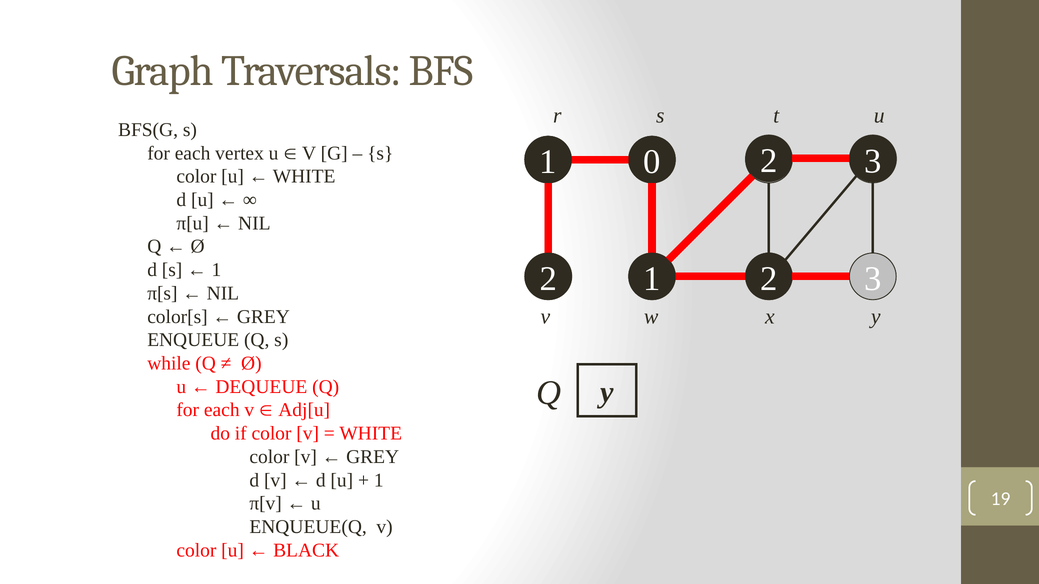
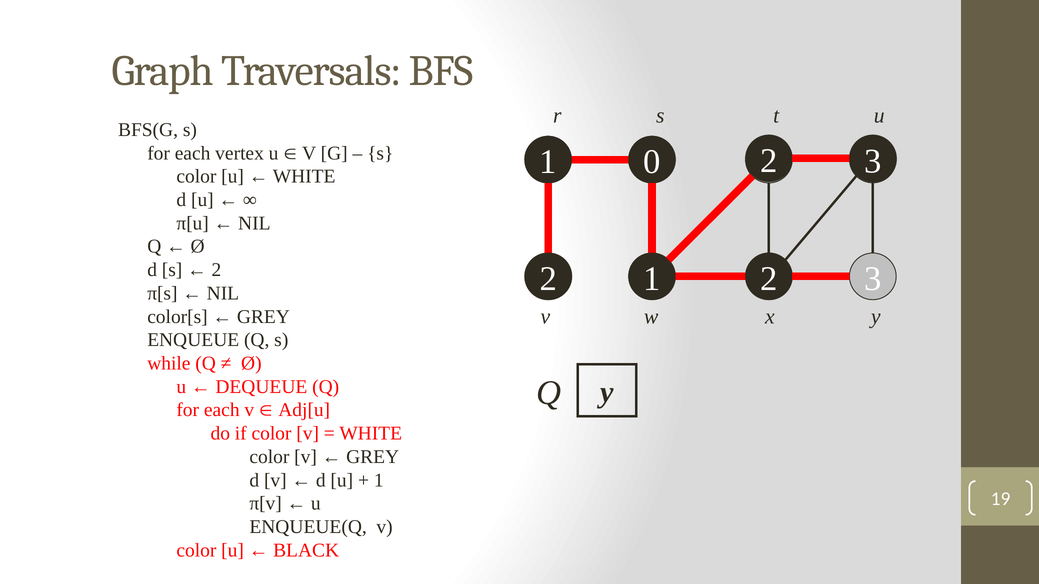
1 at (216, 270): 1 -> 2
